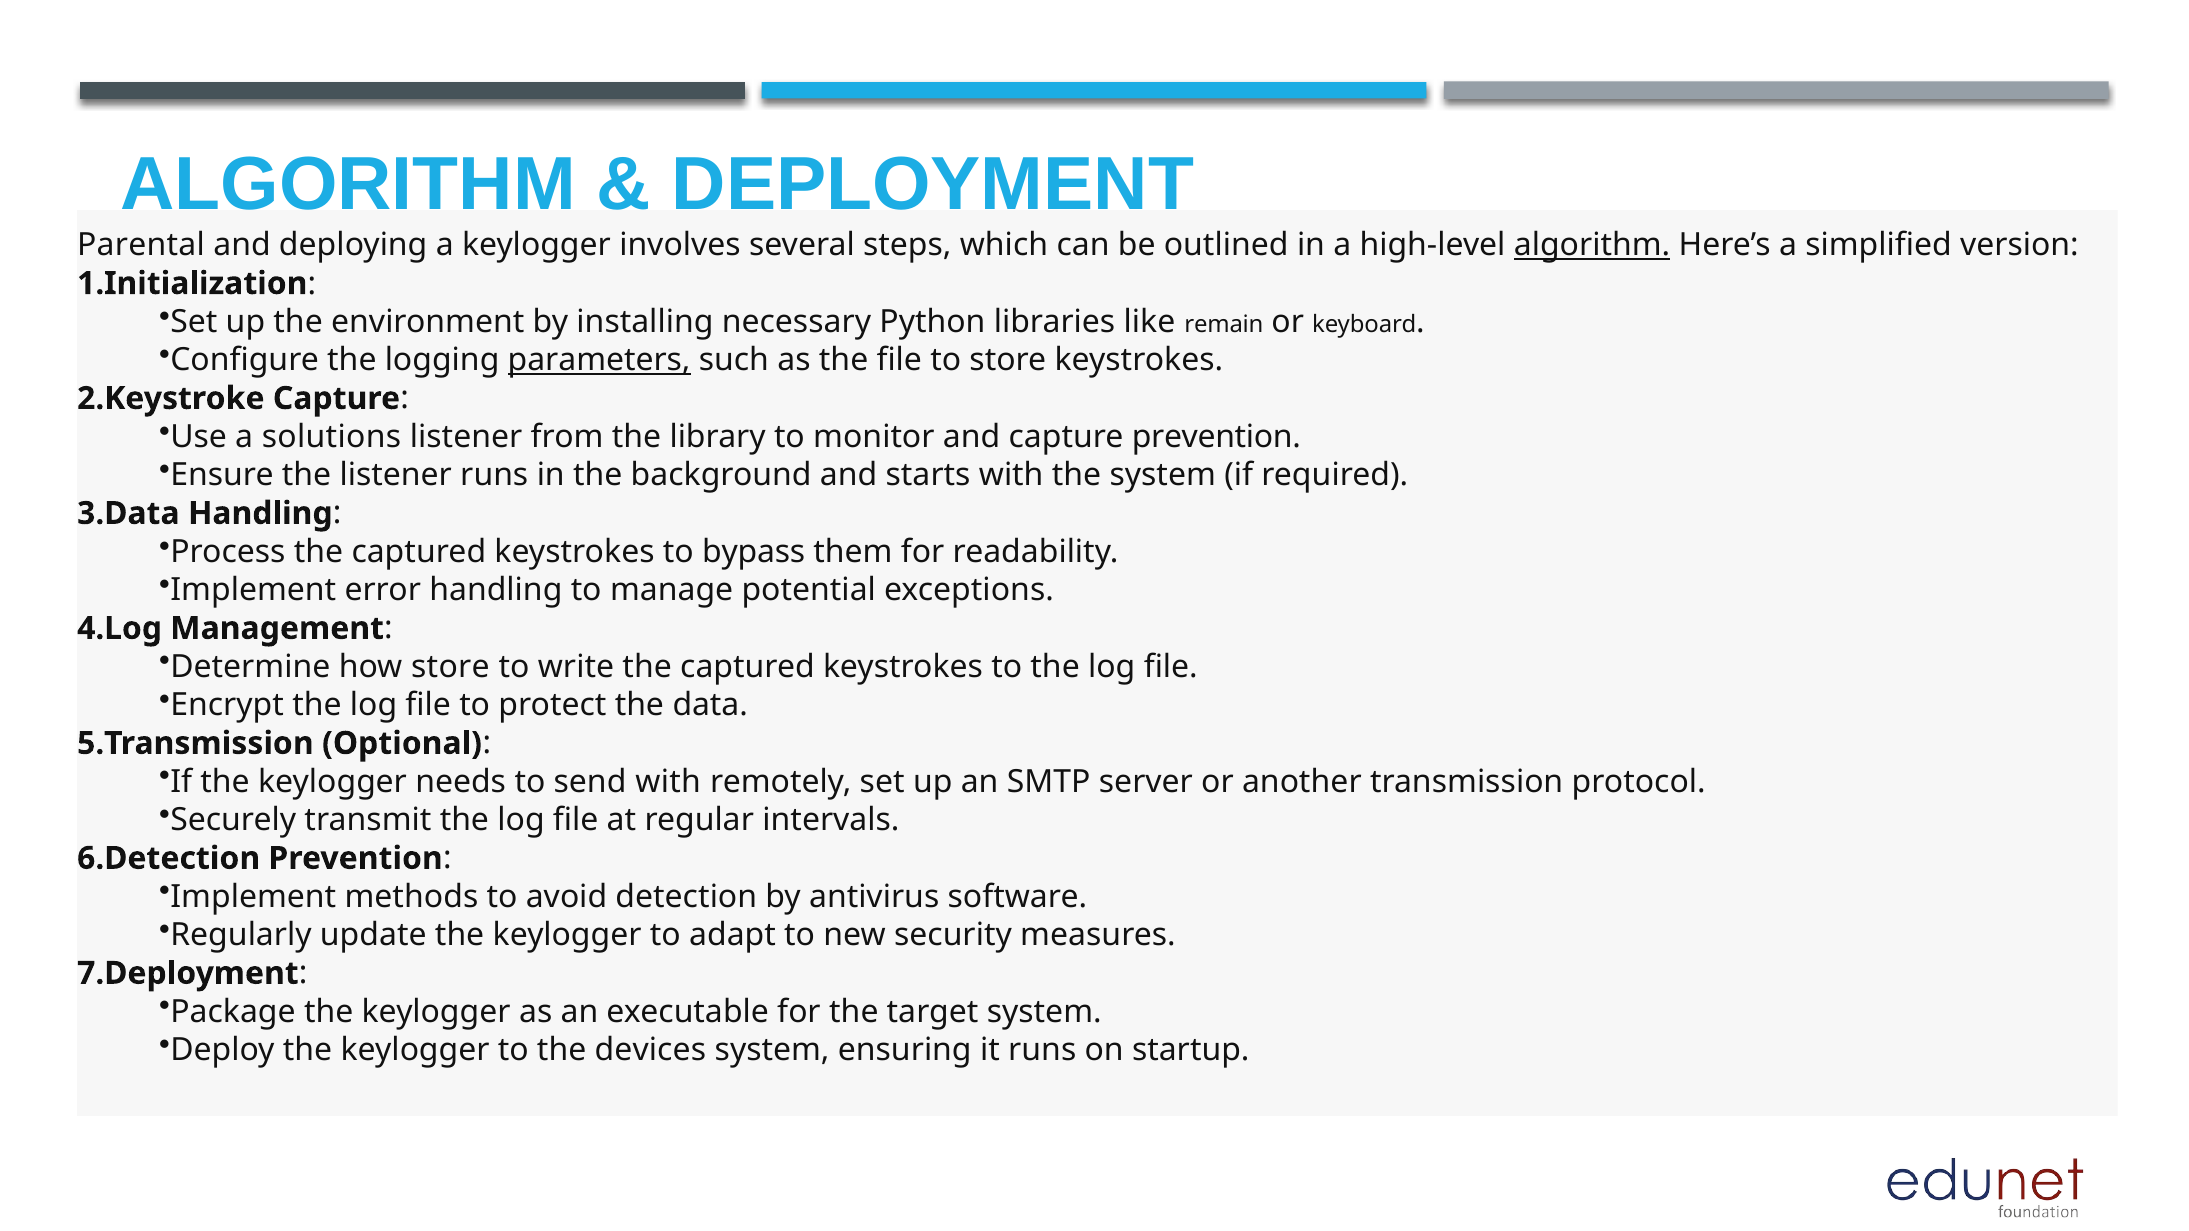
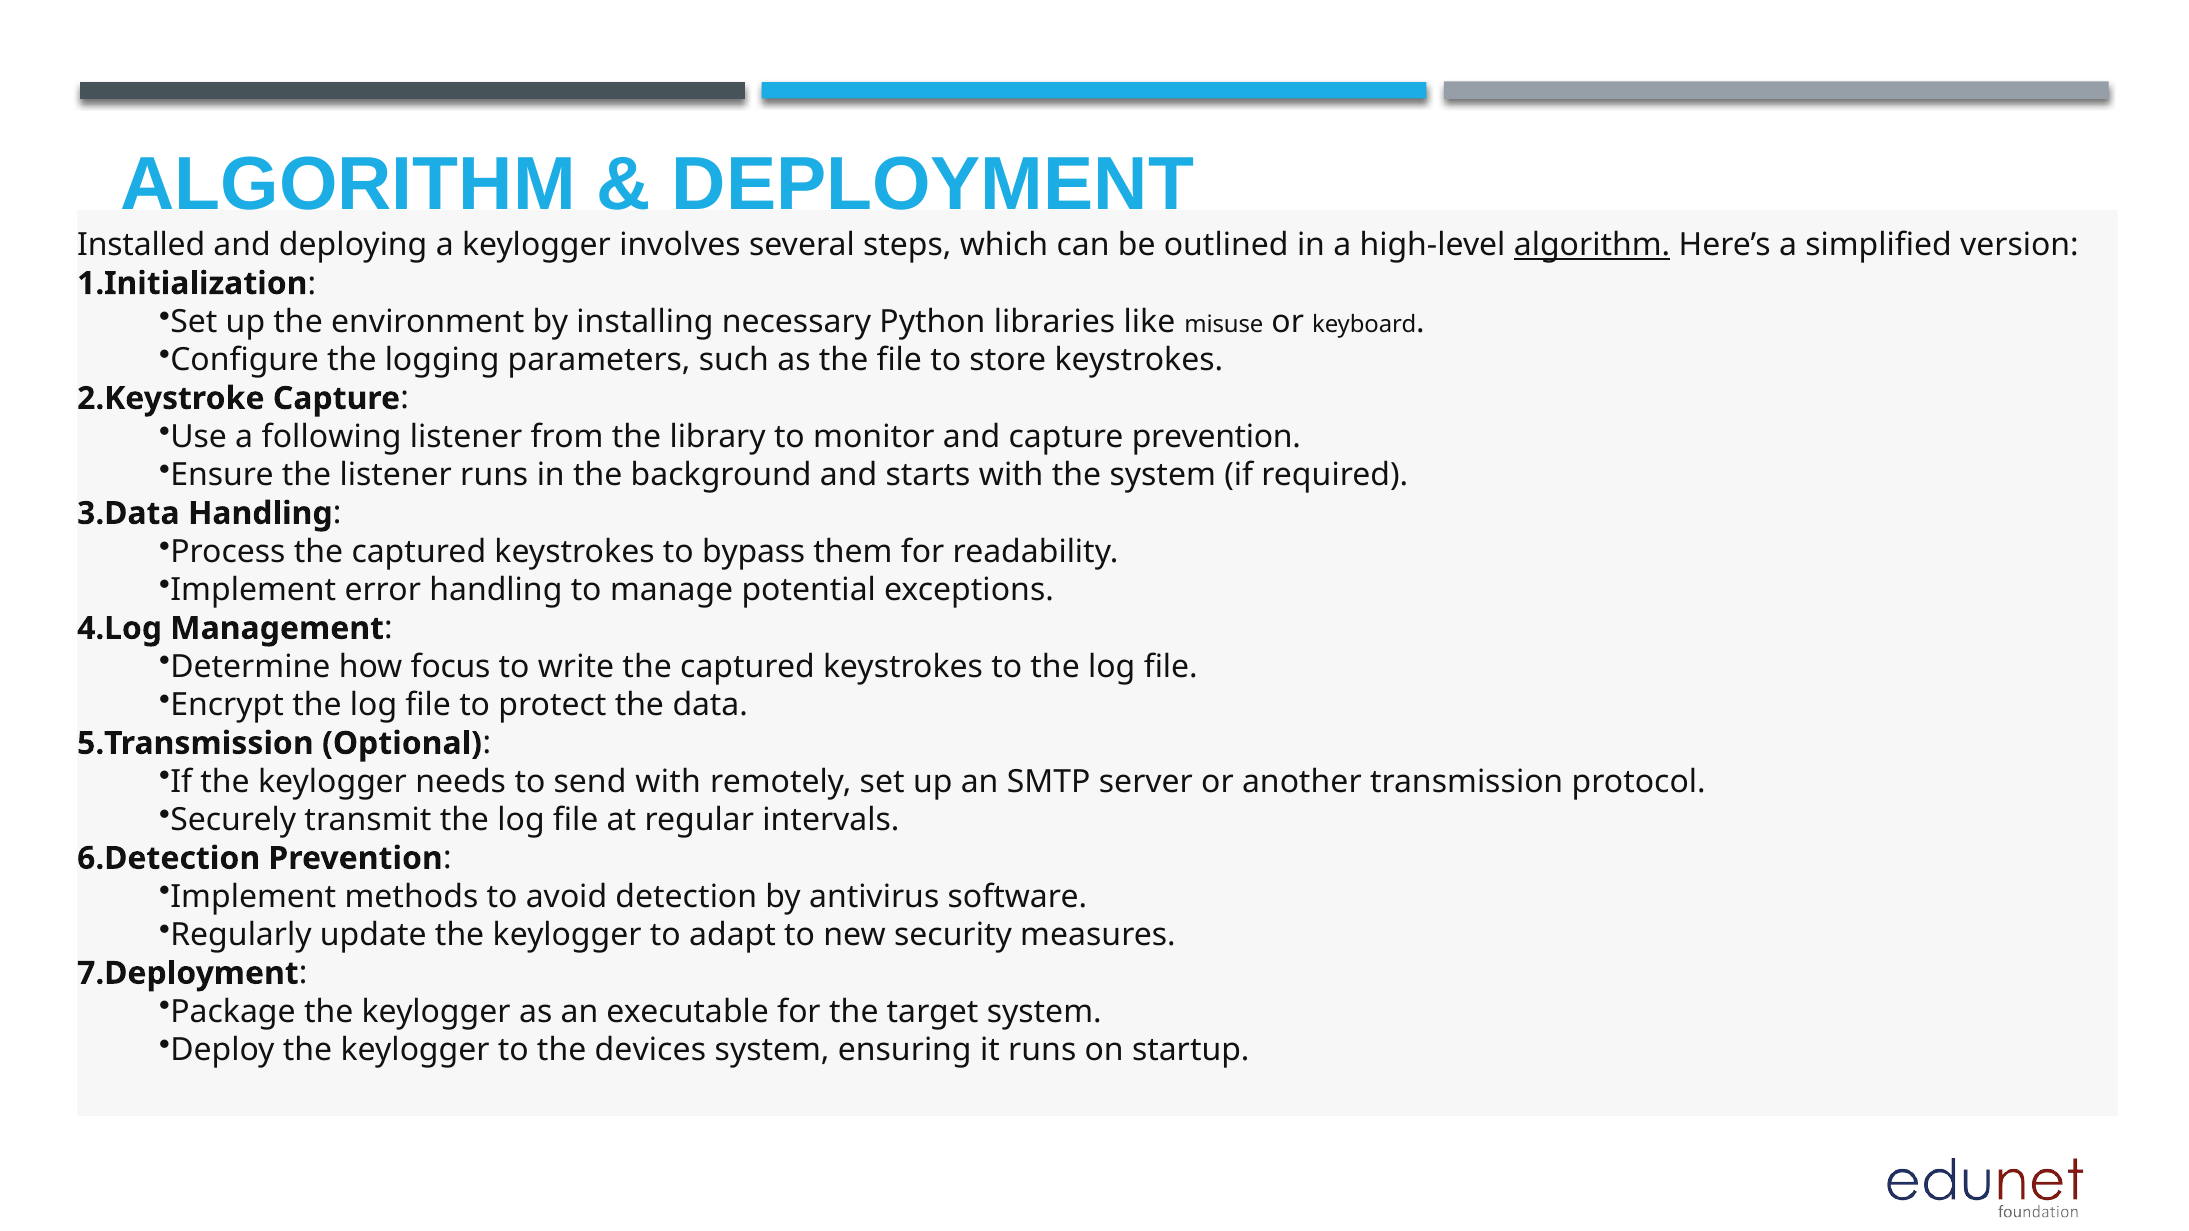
Parental: Parental -> Installed
remain: remain -> misuse
parameters underline: present -> none
solutions: solutions -> following
how store: store -> focus
